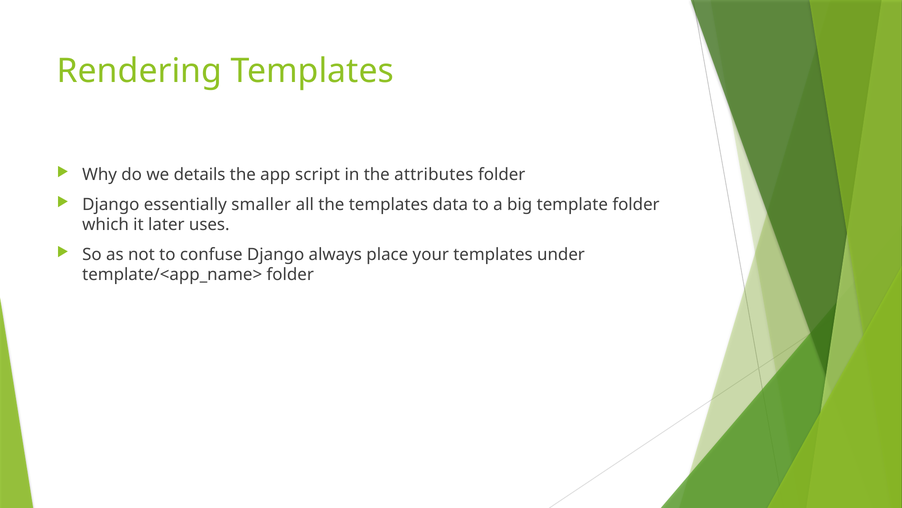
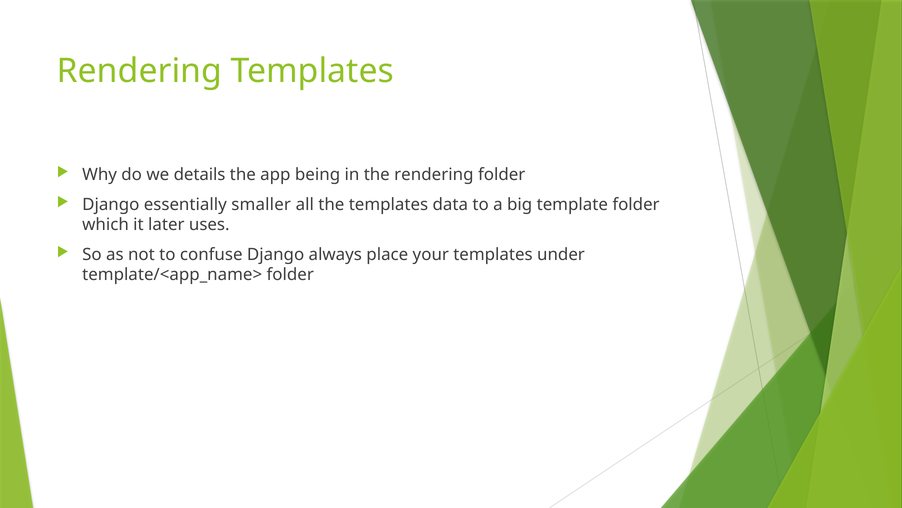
script: script -> being
the attributes: attributes -> rendering
